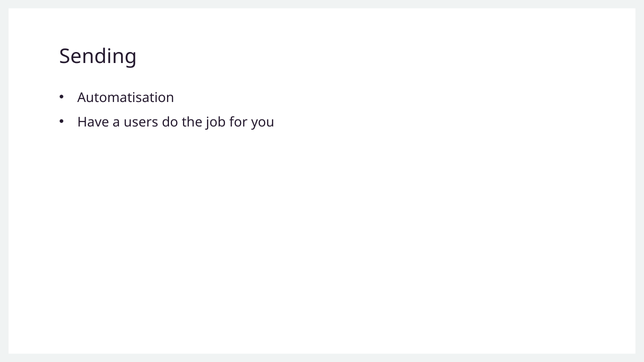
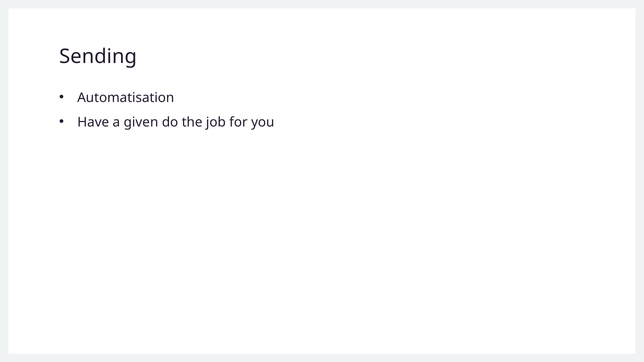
users: users -> given
